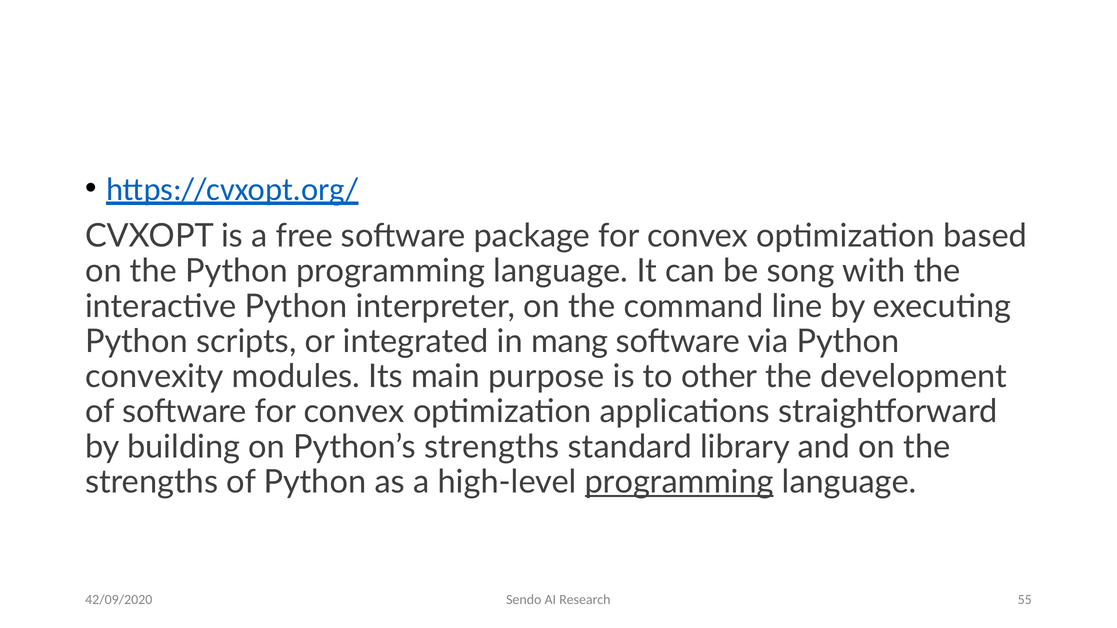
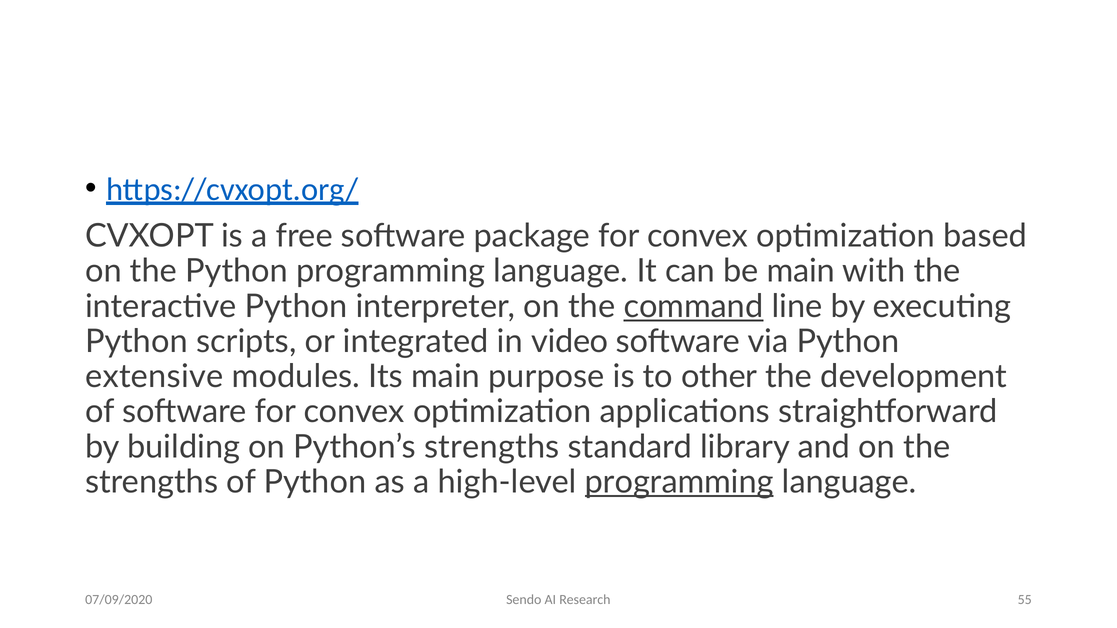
be song: song -> main
command underline: none -> present
mang: mang -> video
convexity: convexity -> extensive
42/09/2020: 42/09/2020 -> 07/09/2020
